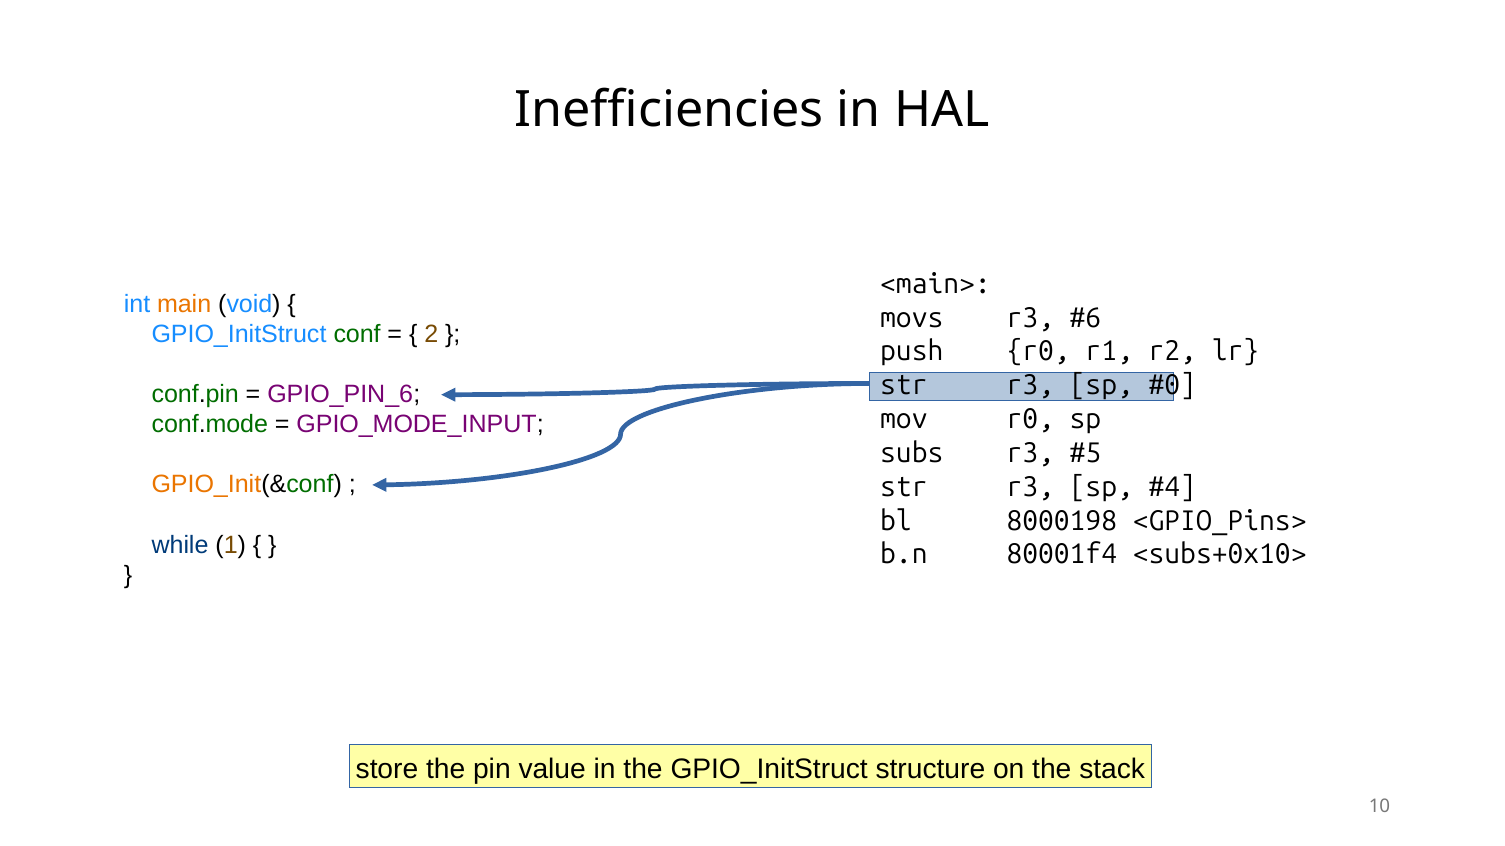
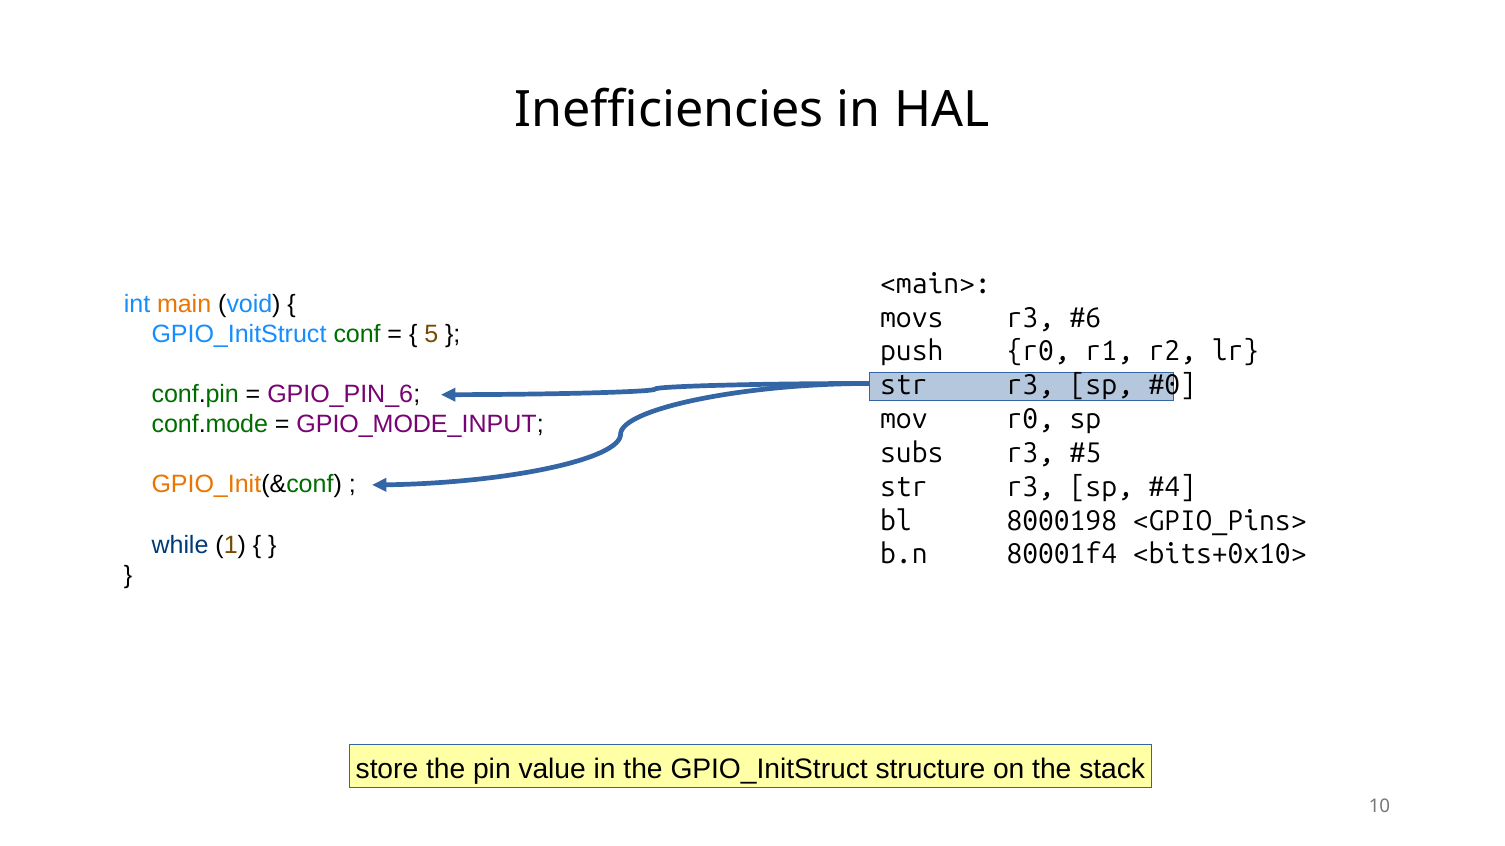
2: 2 -> 5
<subs+0x10>: <subs+0x10> -> <bits+0x10>
